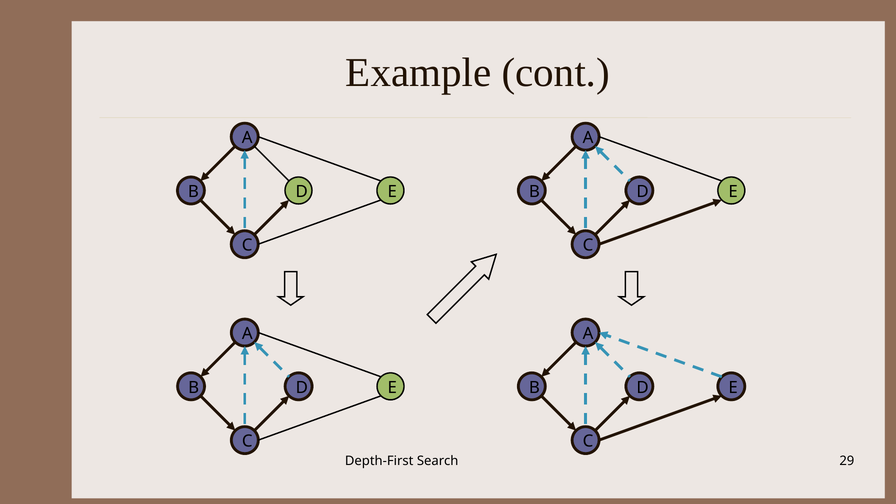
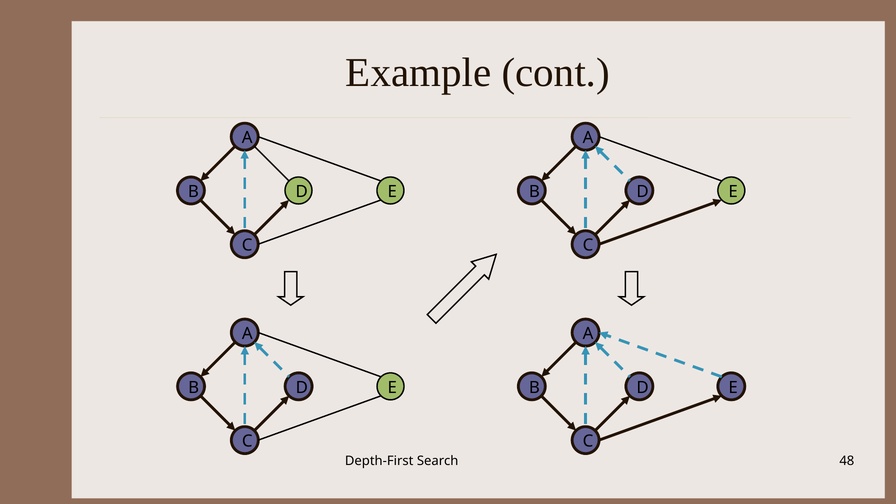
29: 29 -> 48
